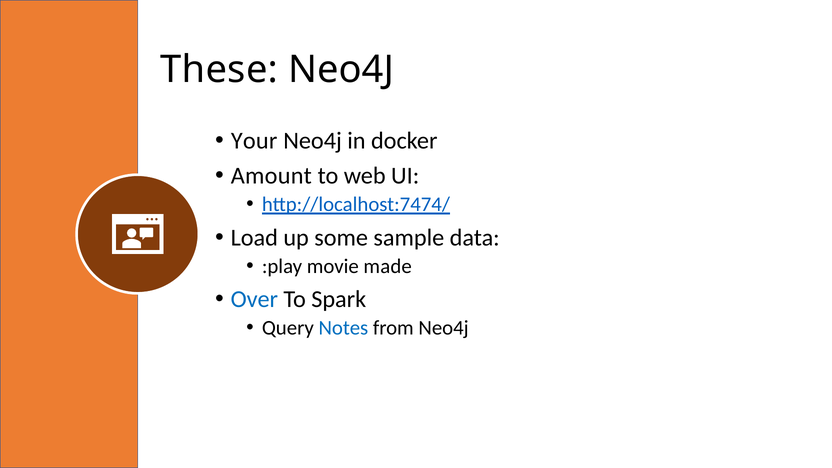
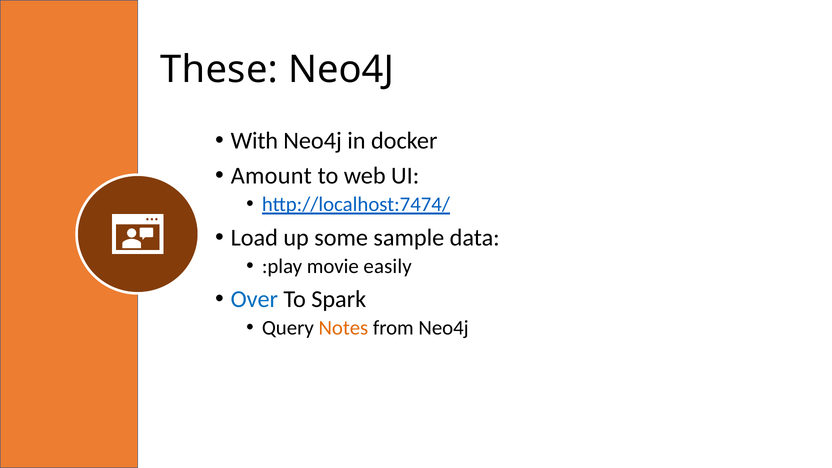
Your: Your -> With
made: made -> easily
Notes colour: blue -> orange
